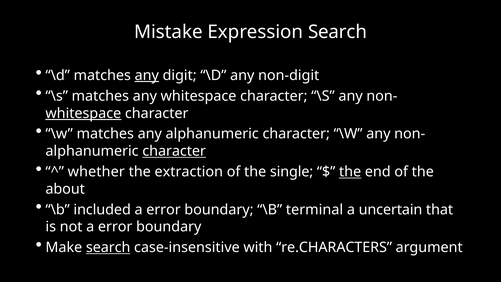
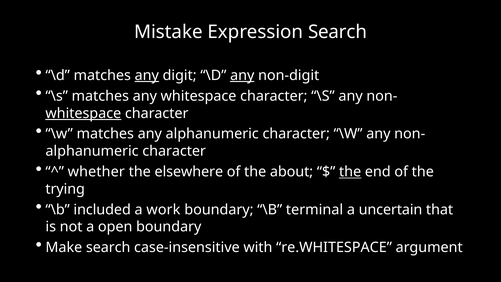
any at (242, 75) underline: none -> present
character at (174, 151) underline: present -> none
extraction: extraction -> elsewhere
single: single -> about
about: about -> trying
error at (163, 209): error -> work
not a error: error -> open
search at (108, 247) underline: present -> none
re.CHARACTERS: re.CHARACTERS -> re.WHITESPACE
